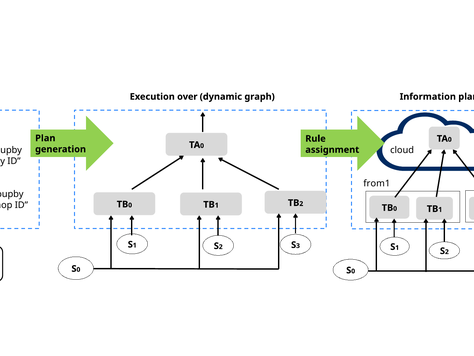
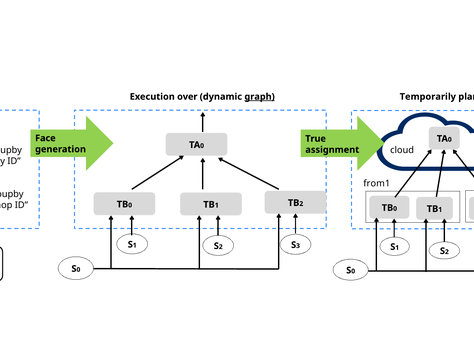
graph underline: none -> present
Information: Information -> Temporarily
Plan at (45, 138): Plan -> Face
Rule: Rule -> True
